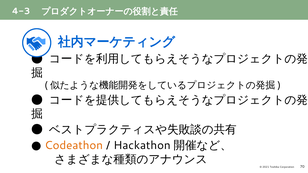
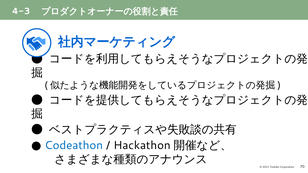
Codeathon colour: orange -> blue
